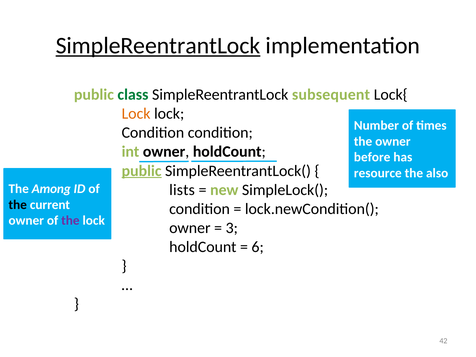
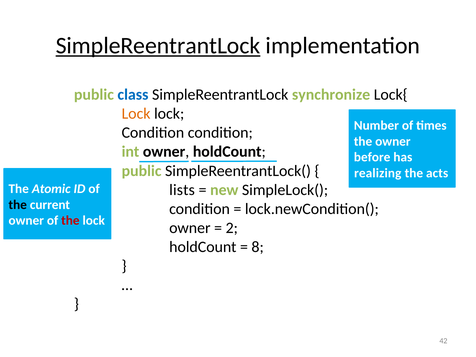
class colour: green -> blue
subsequent: subsequent -> synchronize
public at (142, 171) underline: present -> none
resource: resource -> realizing
also: also -> acts
Among: Among -> Atomic
the at (70, 221) colour: purple -> red
3: 3 -> 2
6: 6 -> 8
